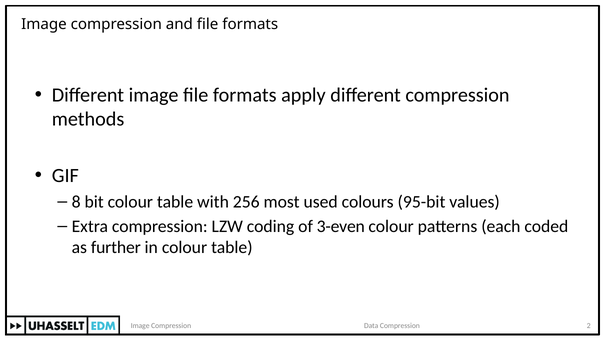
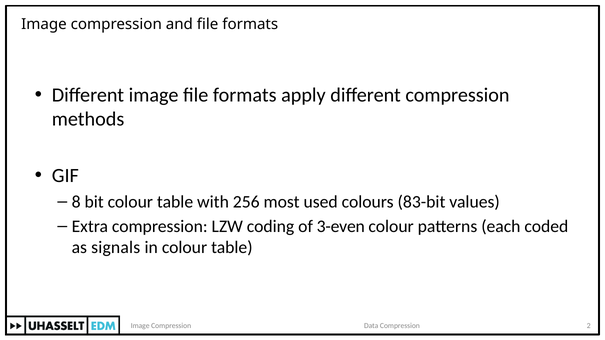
95-bit: 95-bit -> 83-bit
further: further -> signals
